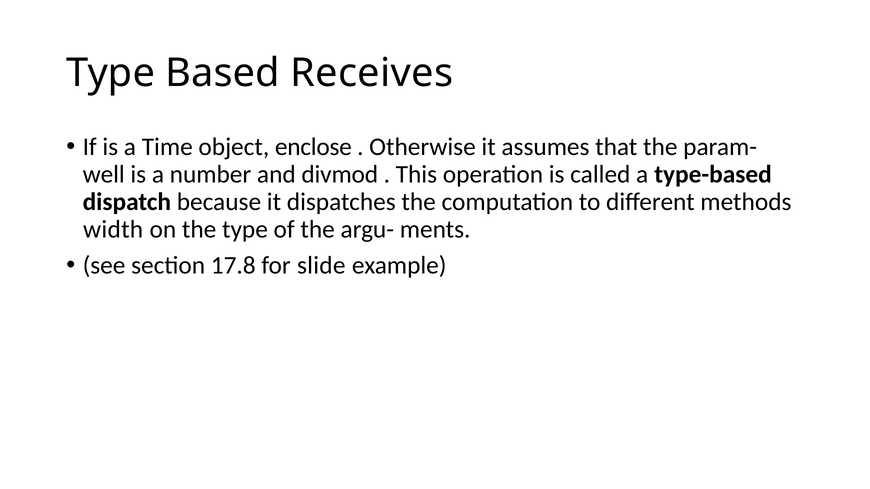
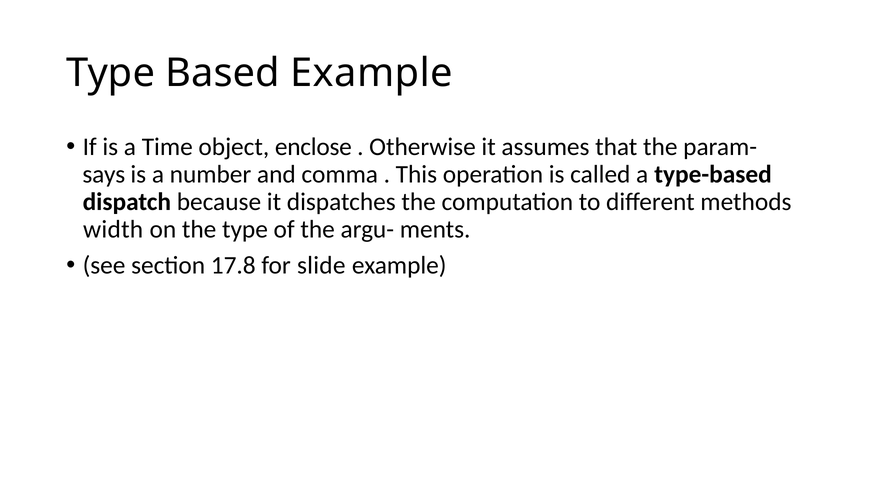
Based Receives: Receives -> Example
well: well -> says
divmod: divmod -> comma
